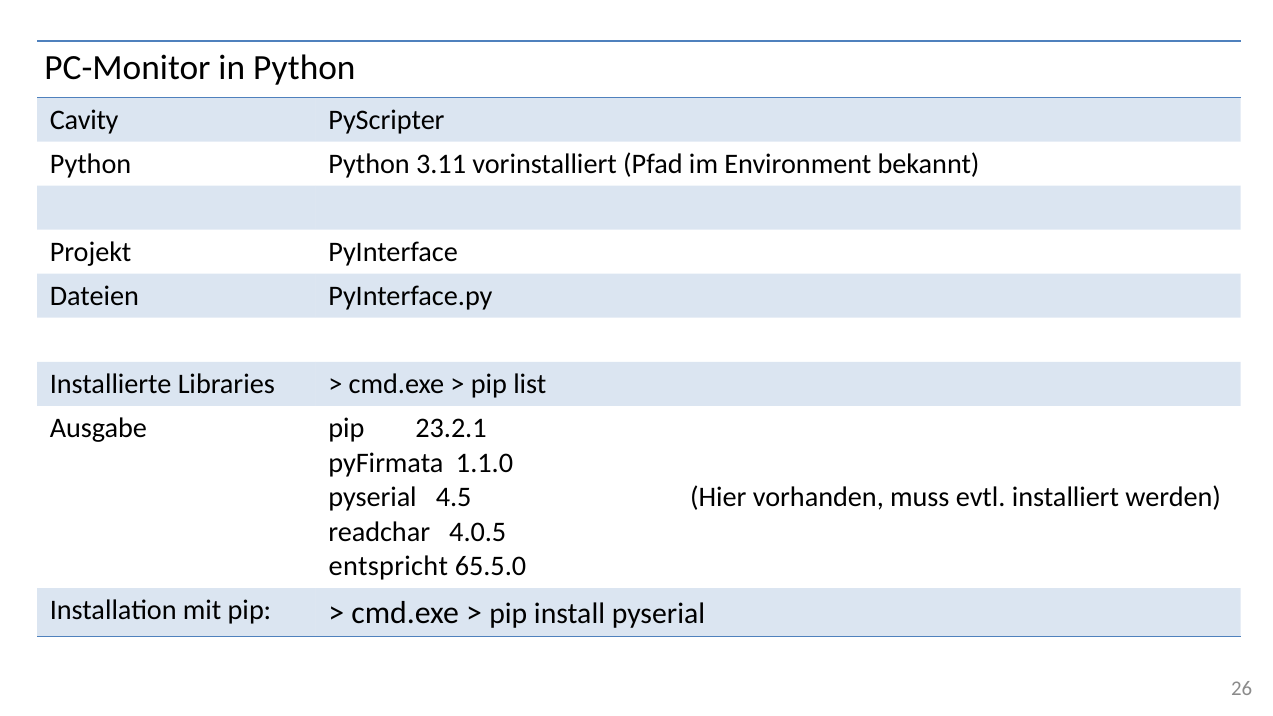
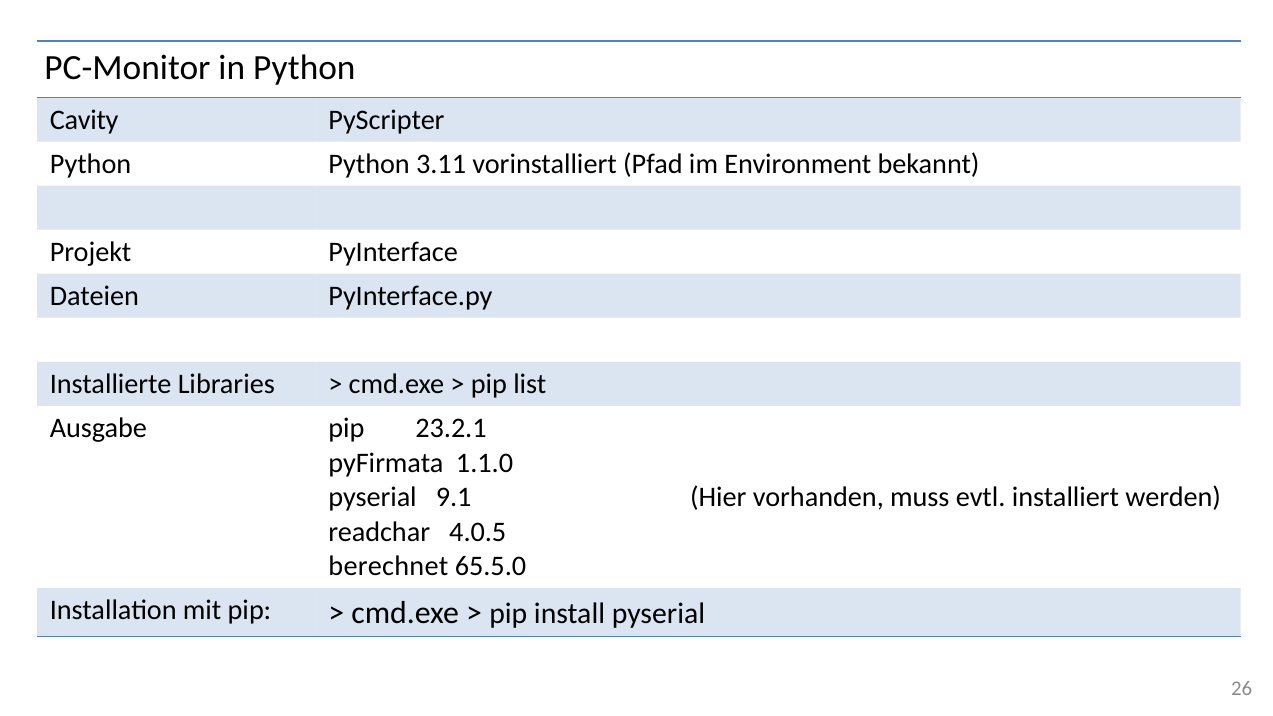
4.5: 4.5 -> 9.1
entspricht: entspricht -> berechnet
